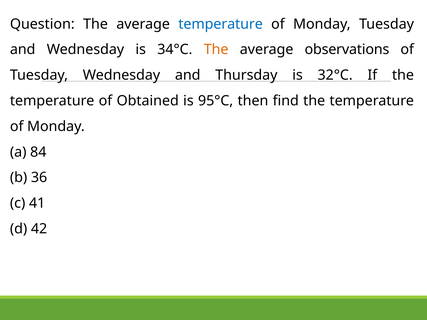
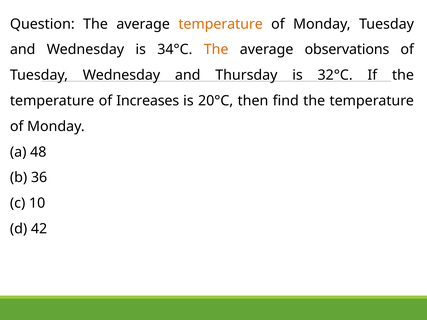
temperature at (221, 24) colour: blue -> orange
Obtained: Obtained -> Increases
95°C: 95°C -> 20°C
84: 84 -> 48
41: 41 -> 10
